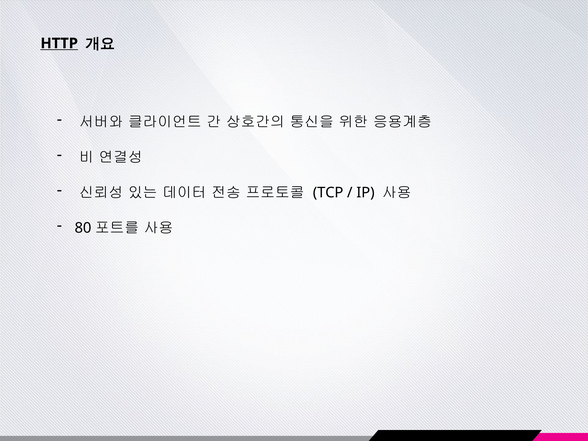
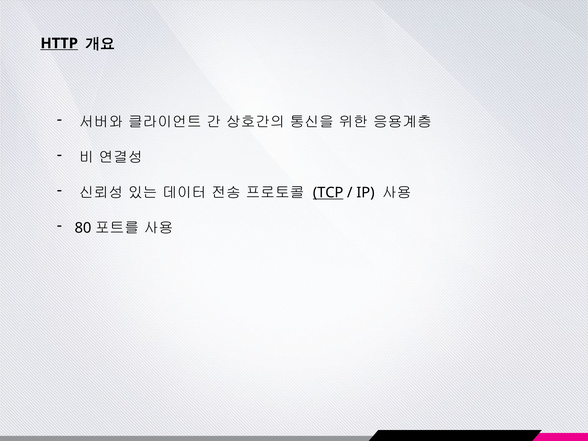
TCP underline: none -> present
